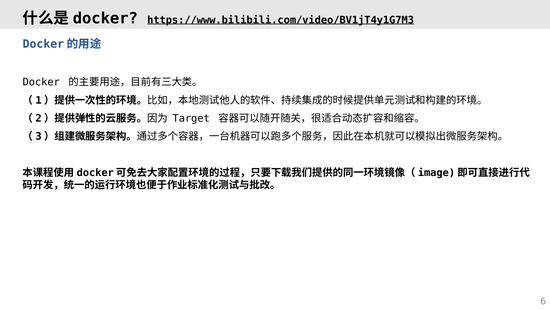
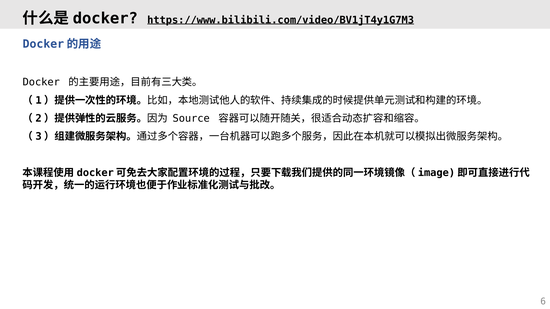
Target: Target -> Source
